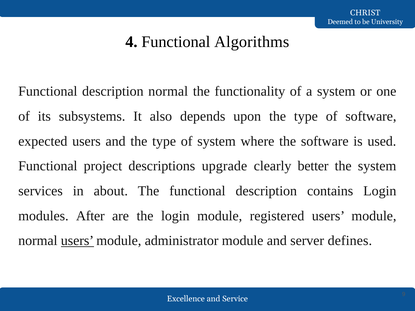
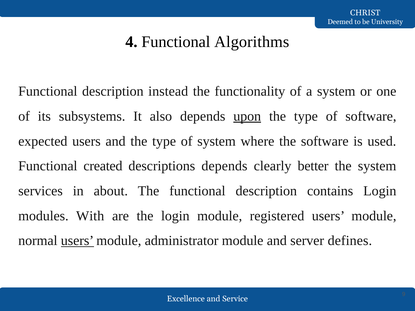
description normal: normal -> instead
upon underline: none -> present
project: project -> created
descriptions upgrade: upgrade -> depends
After: After -> With
